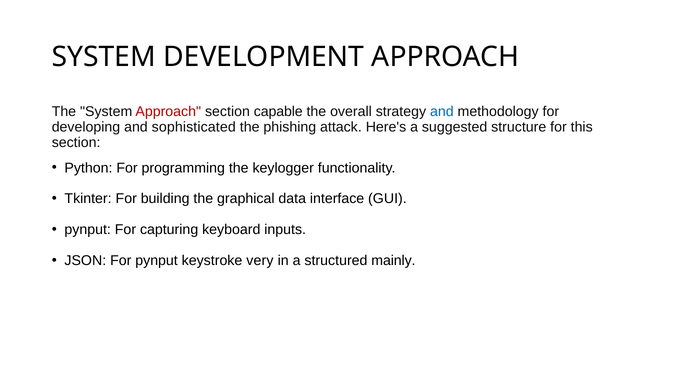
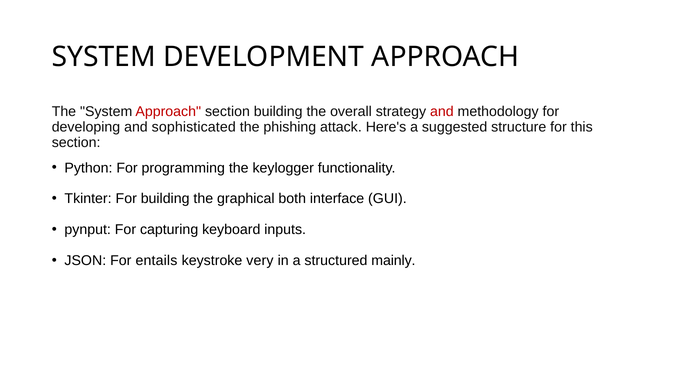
section capable: capable -> building
and at (442, 112) colour: blue -> red
data: data -> both
For pynput: pynput -> entails
